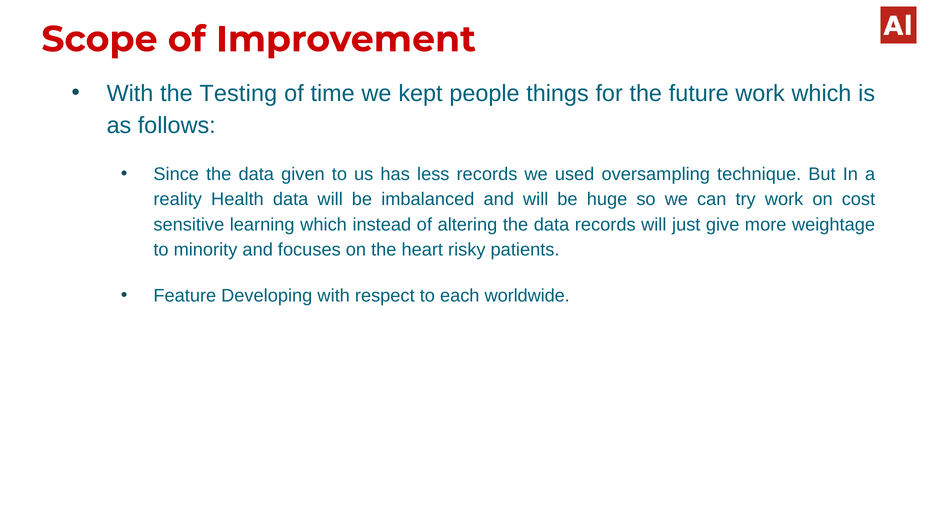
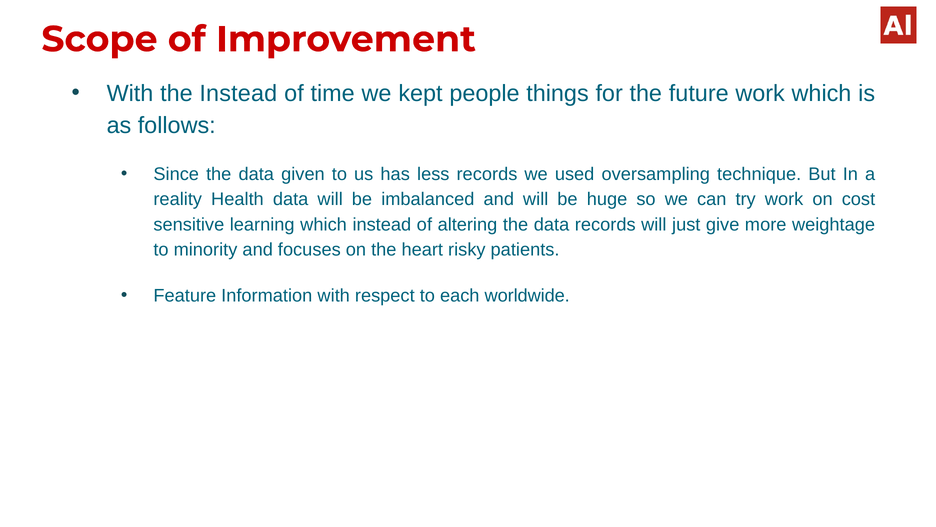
the Testing: Testing -> Instead
Developing: Developing -> Information
